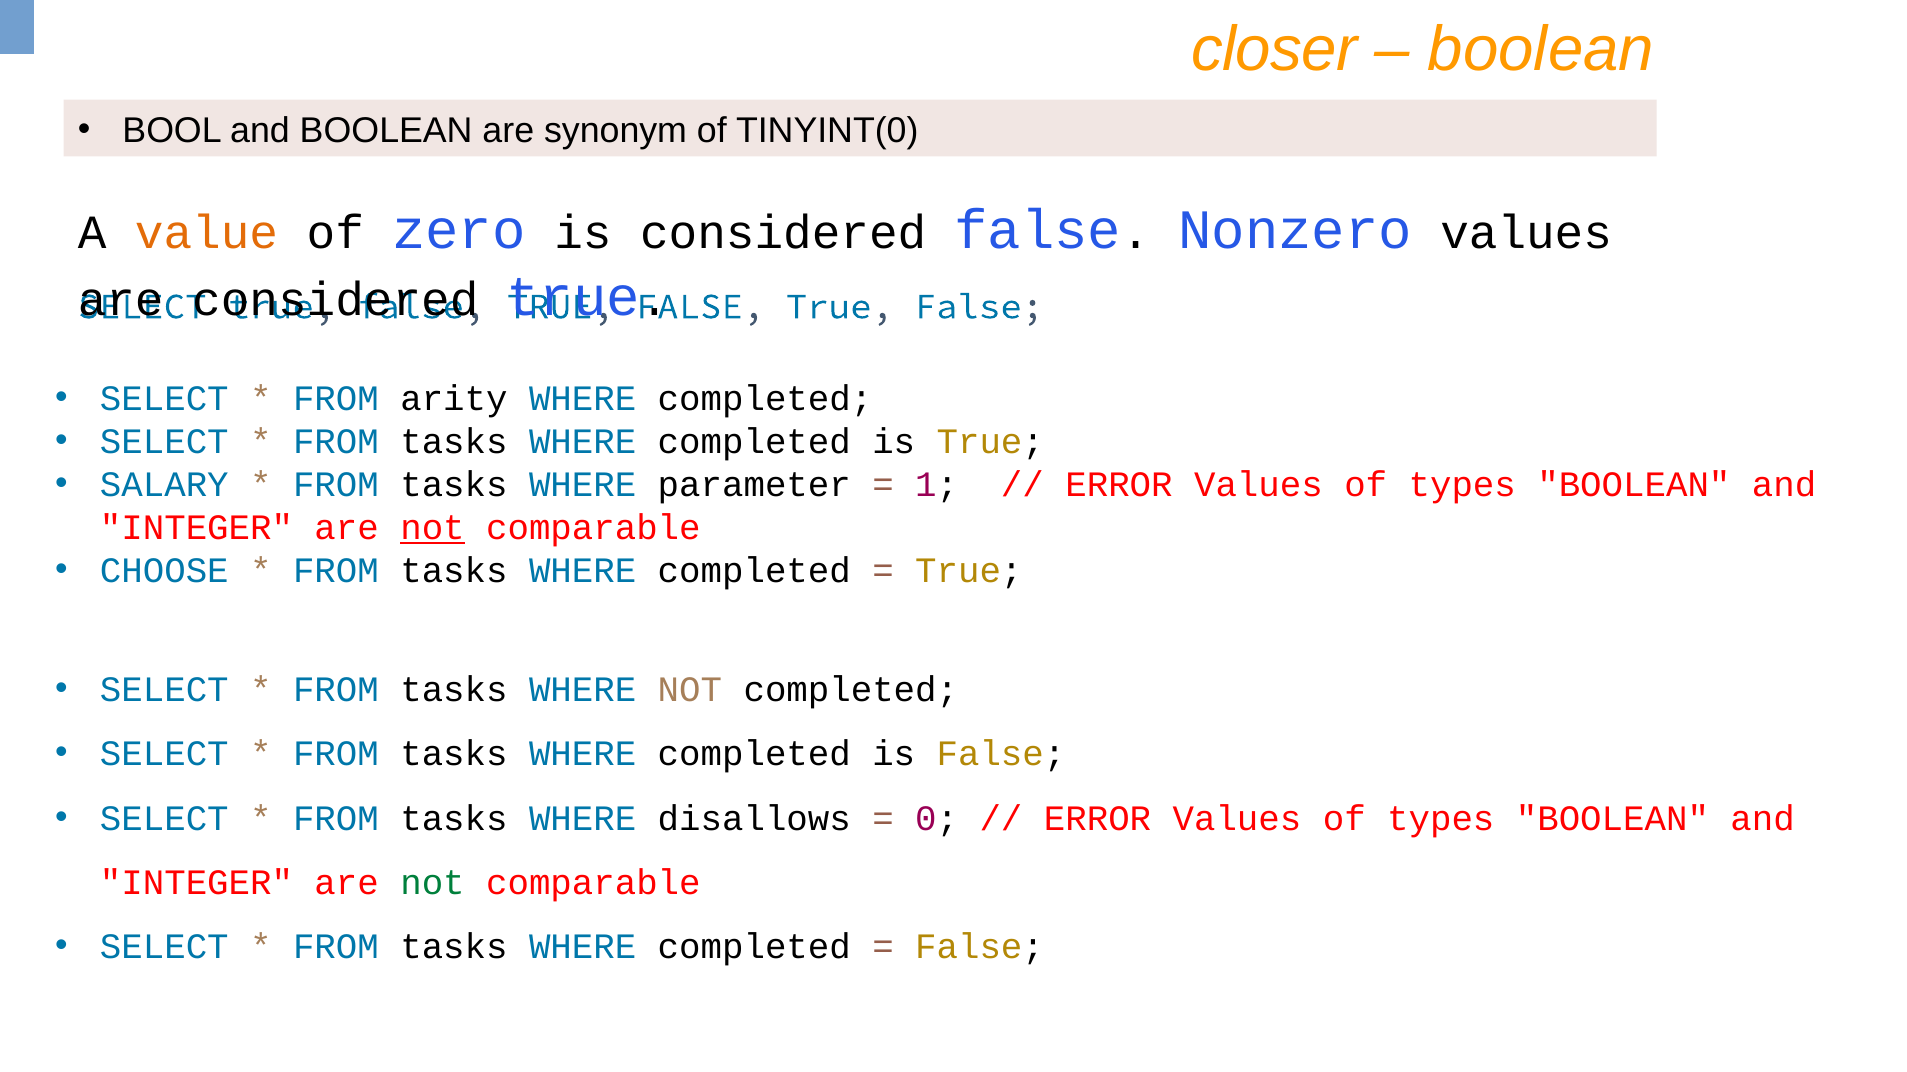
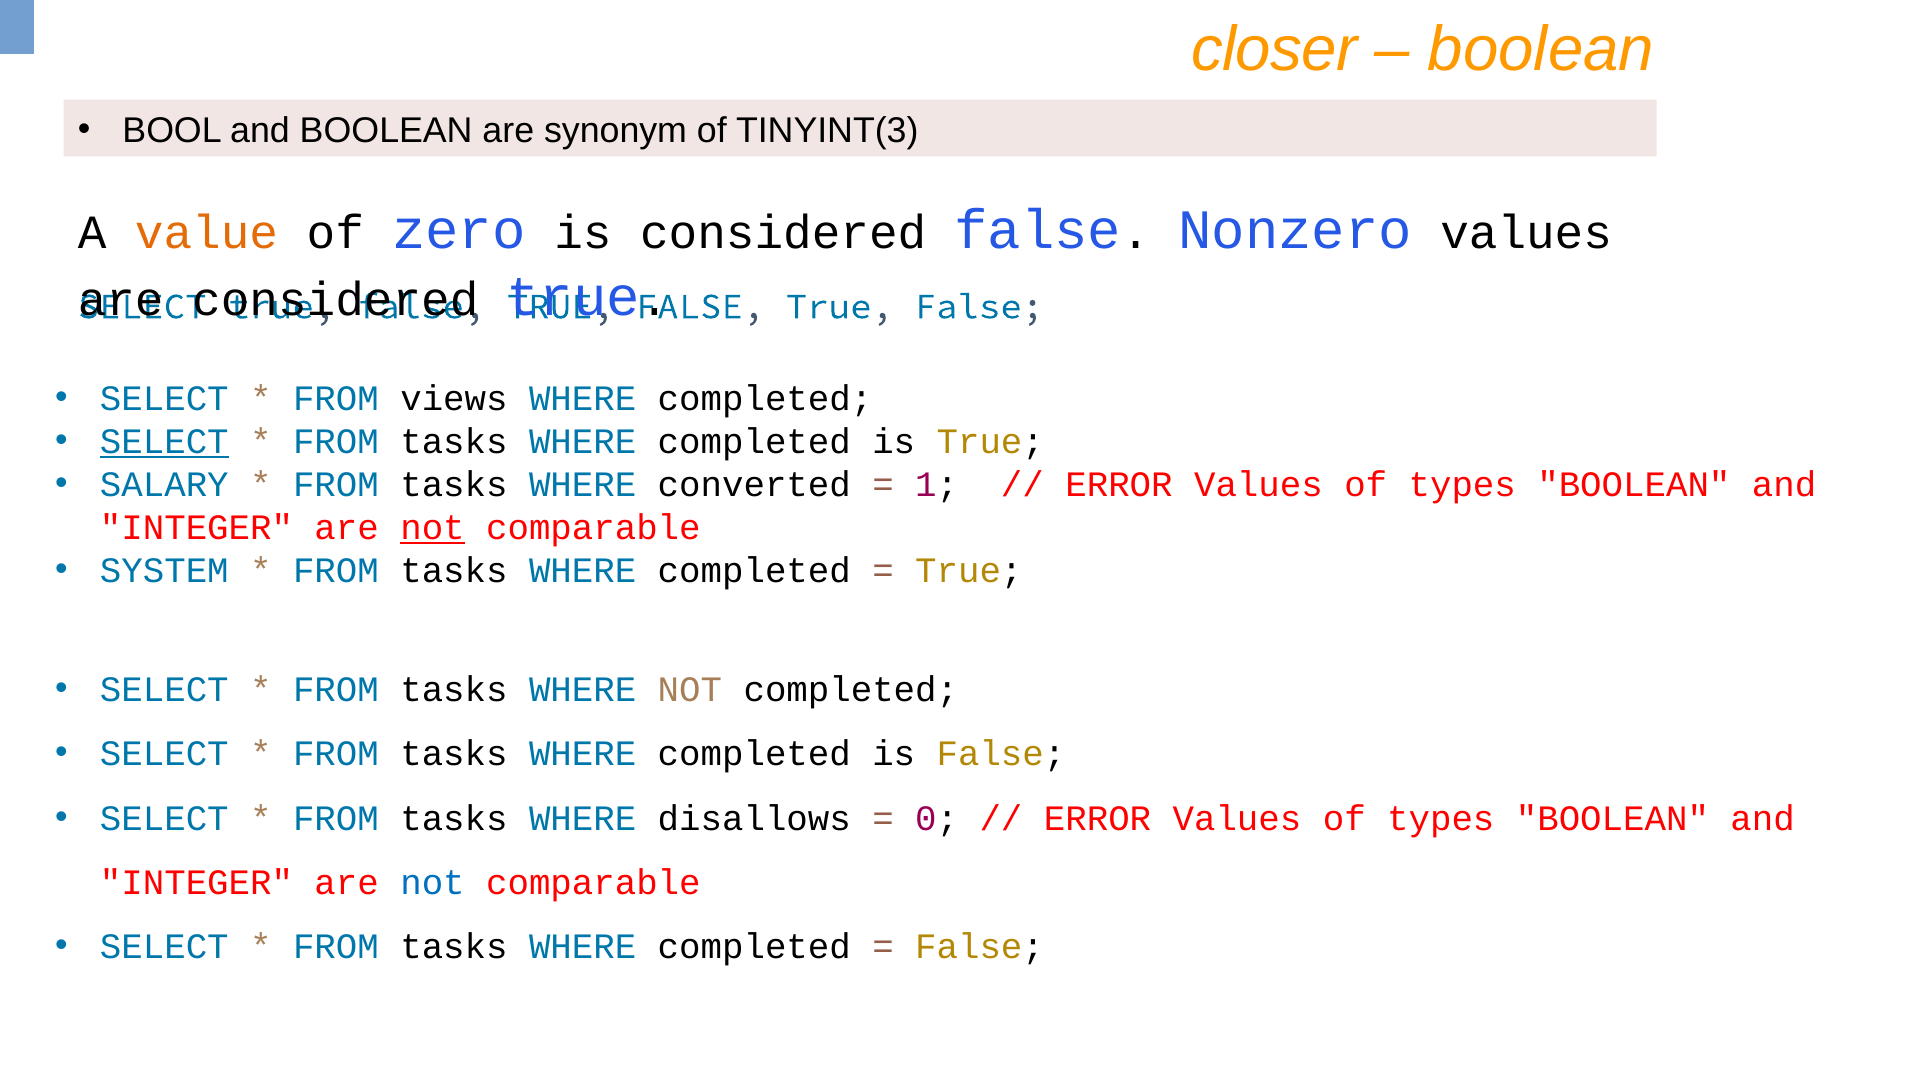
TINYINT(0: TINYINT(0 -> TINYINT(3
arity: arity -> views
SELECT at (164, 442) underline: none -> present
parameter: parameter -> converted
CHOOSE: CHOOSE -> SYSTEM
not at (432, 883) colour: green -> blue
